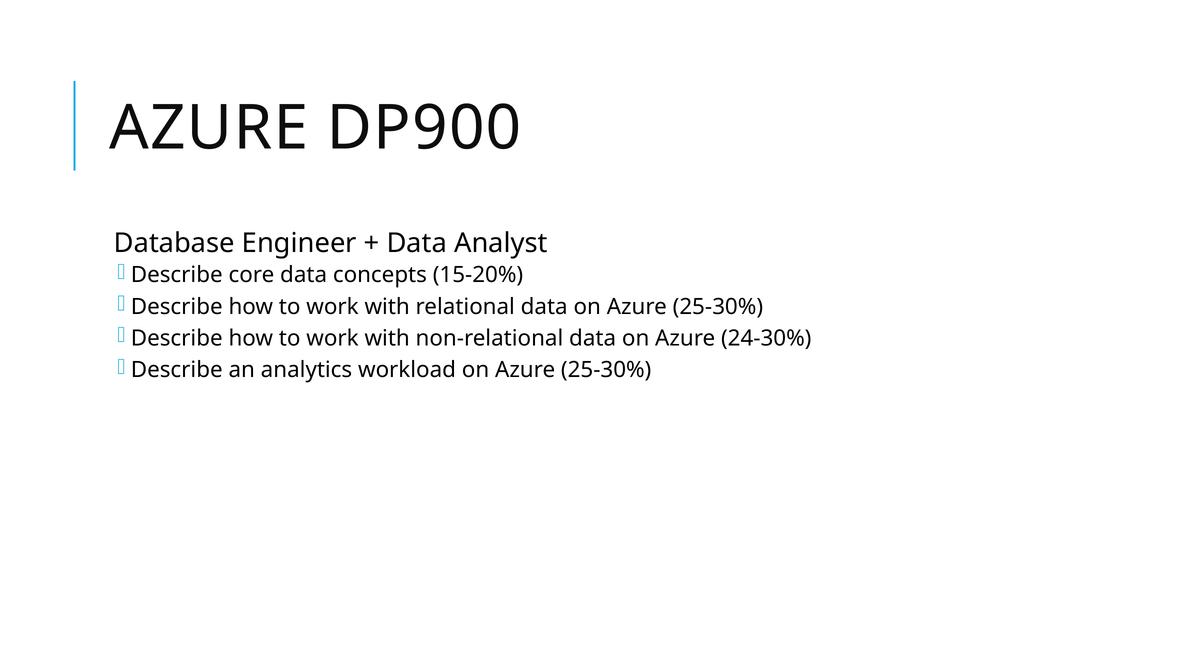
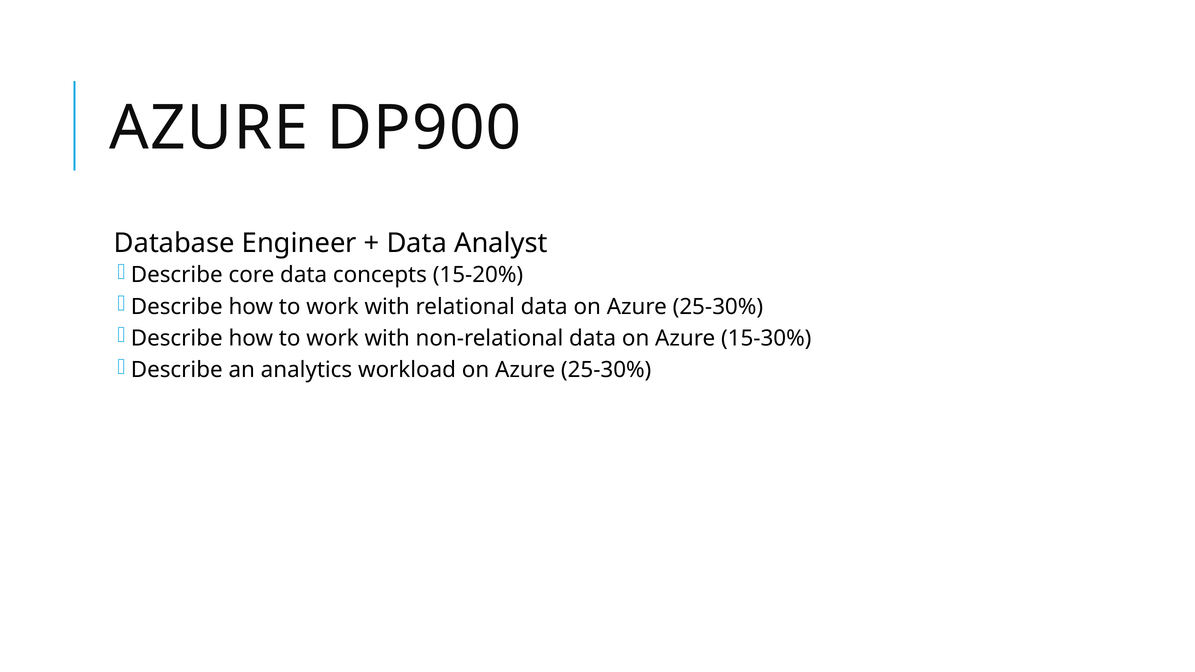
24-30%: 24-30% -> 15-30%
